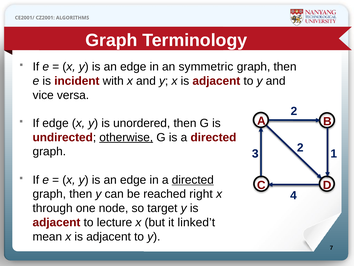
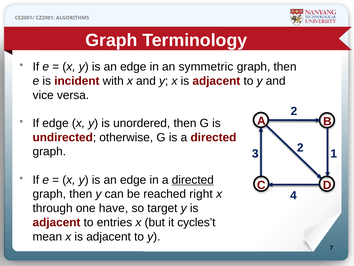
otherwise underline: present -> none
node: node -> have
lecture: lecture -> entries
linked’t: linked’t -> cycles’t
